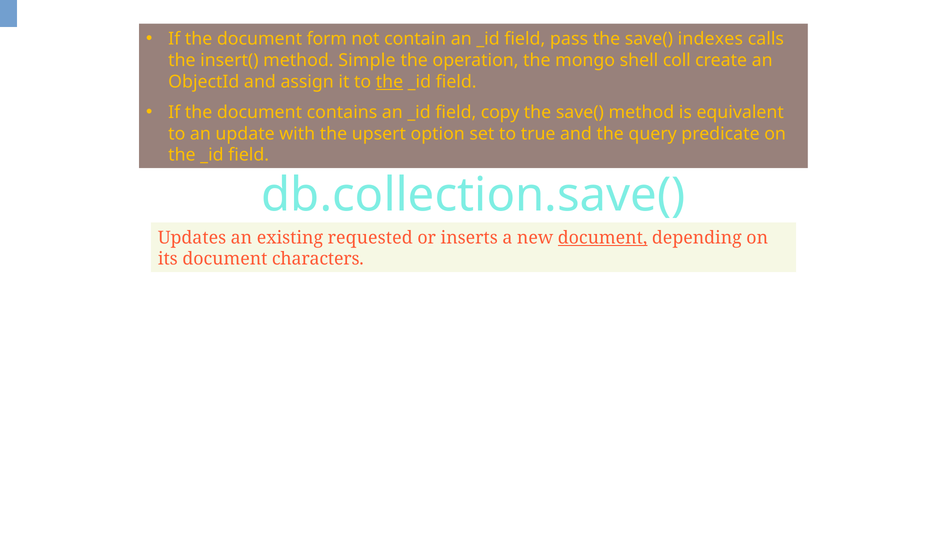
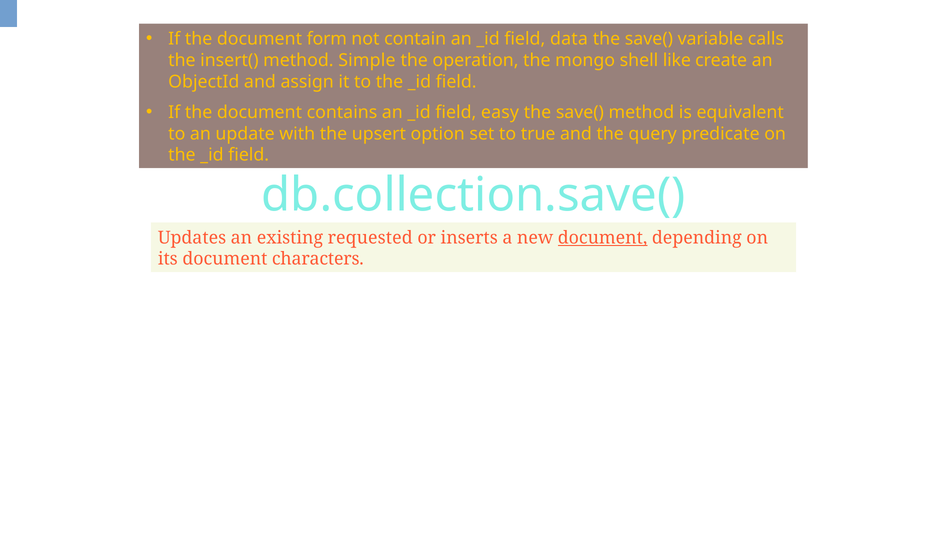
pass: pass -> data
indexes: indexes -> variable
coll: coll -> like
the at (389, 82) underline: present -> none
copy: copy -> easy
